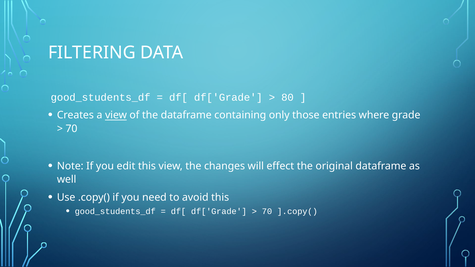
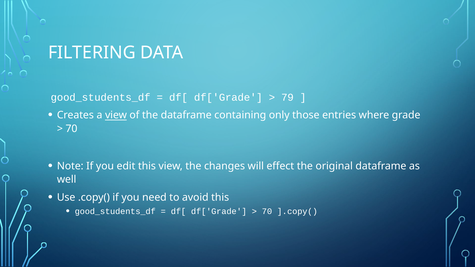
80: 80 -> 79
